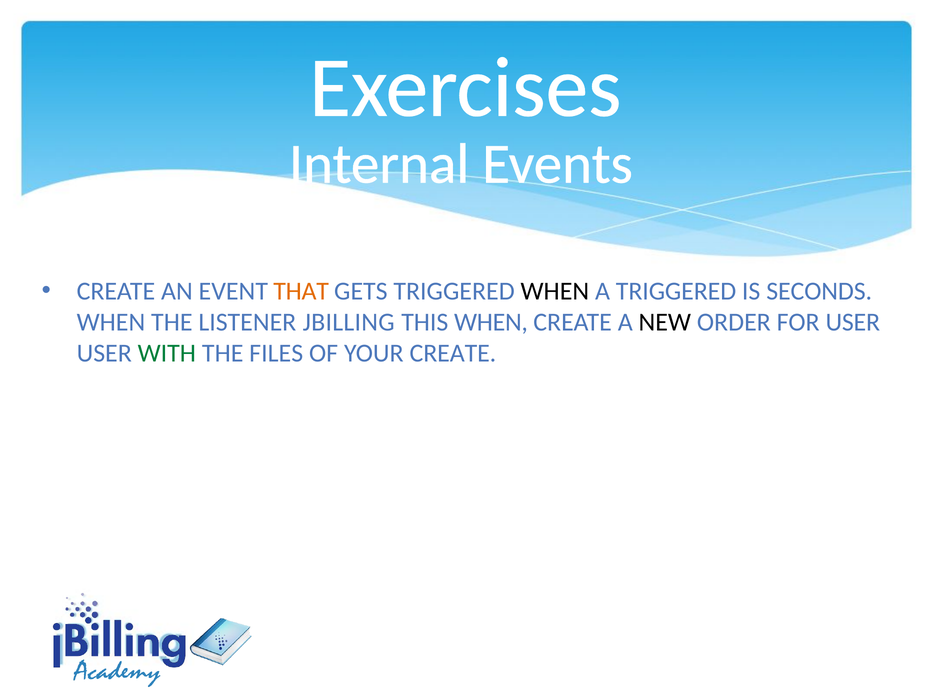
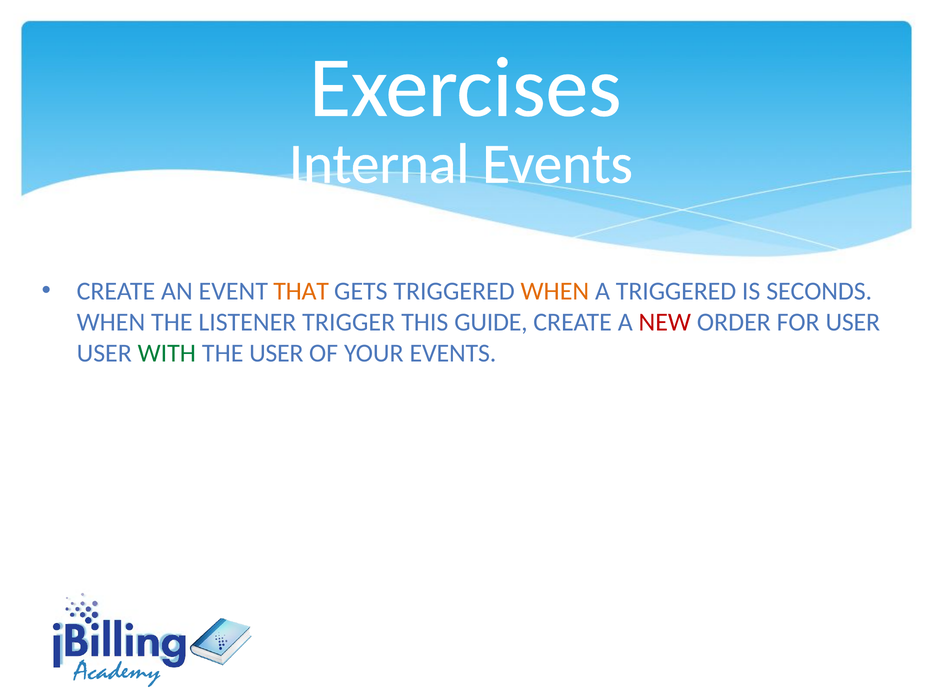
WHEN at (555, 291) colour: black -> orange
JBILLING: JBILLING -> TRIGGER
THIS WHEN: WHEN -> GUIDE
NEW colour: black -> red
THE FILES: FILES -> USER
YOUR CREATE: CREATE -> EVENTS
